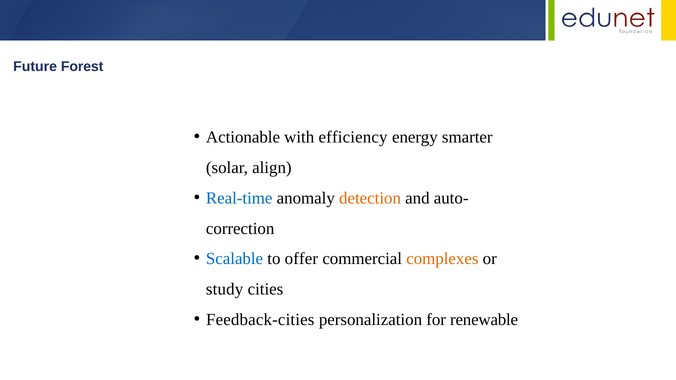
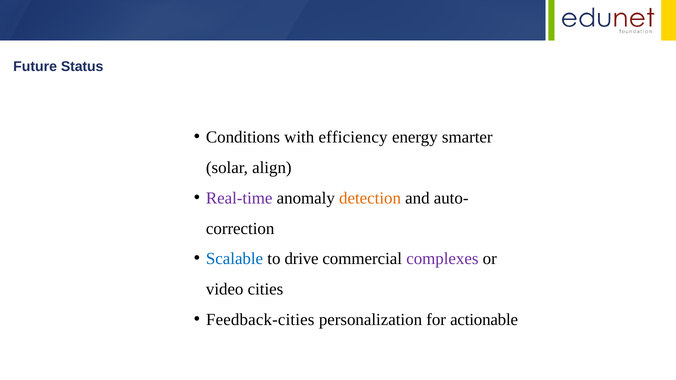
Forest: Forest -> Status
Actionable: Actionable -> Conditions
Real-time colour: blue -> purple
offer: offer -> drive
complexes colour: orange -> purple
study: study -> video
renewable: renewable -> actionable
